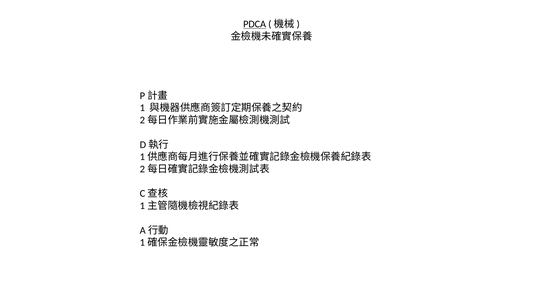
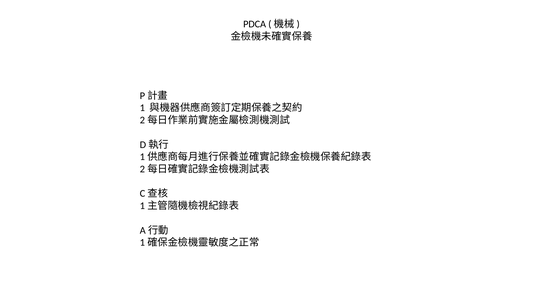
PDCA underline: present -> none
